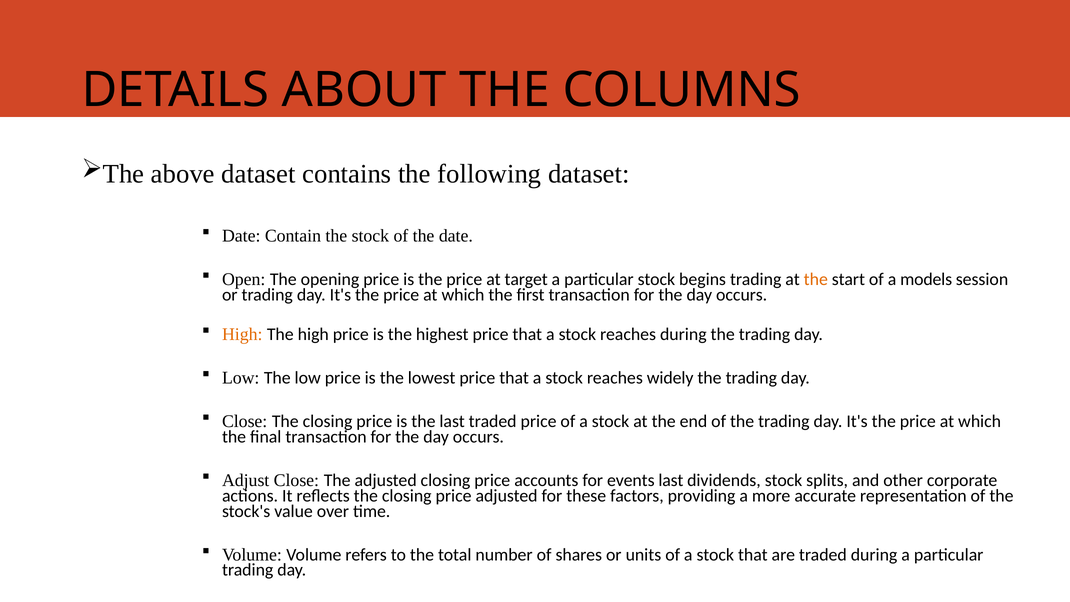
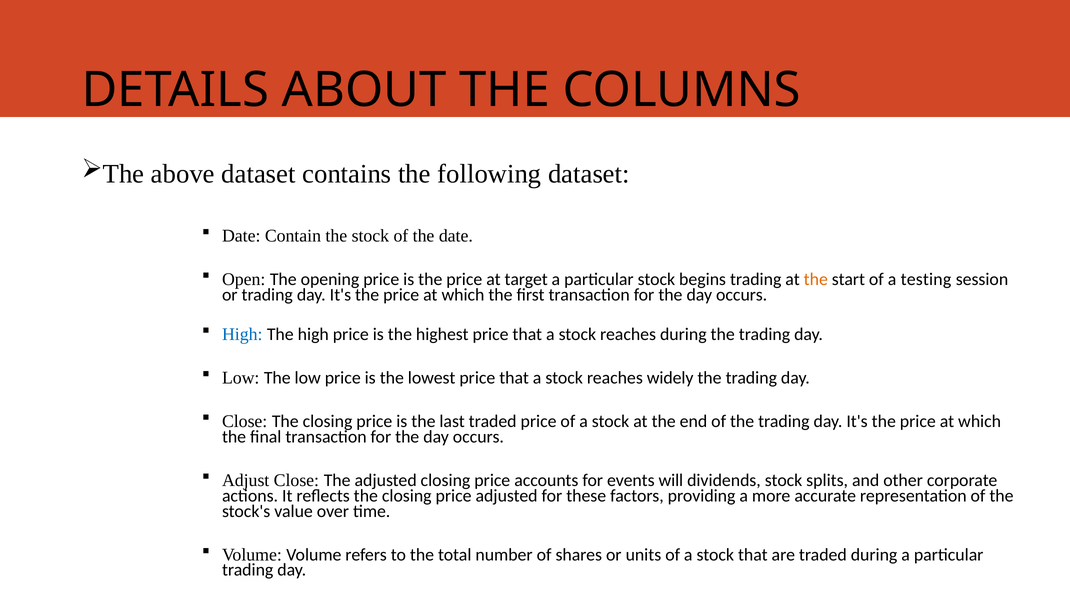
models: models -> testing
High at (242, 334) colour: orange -> blue
events last: last -> will
